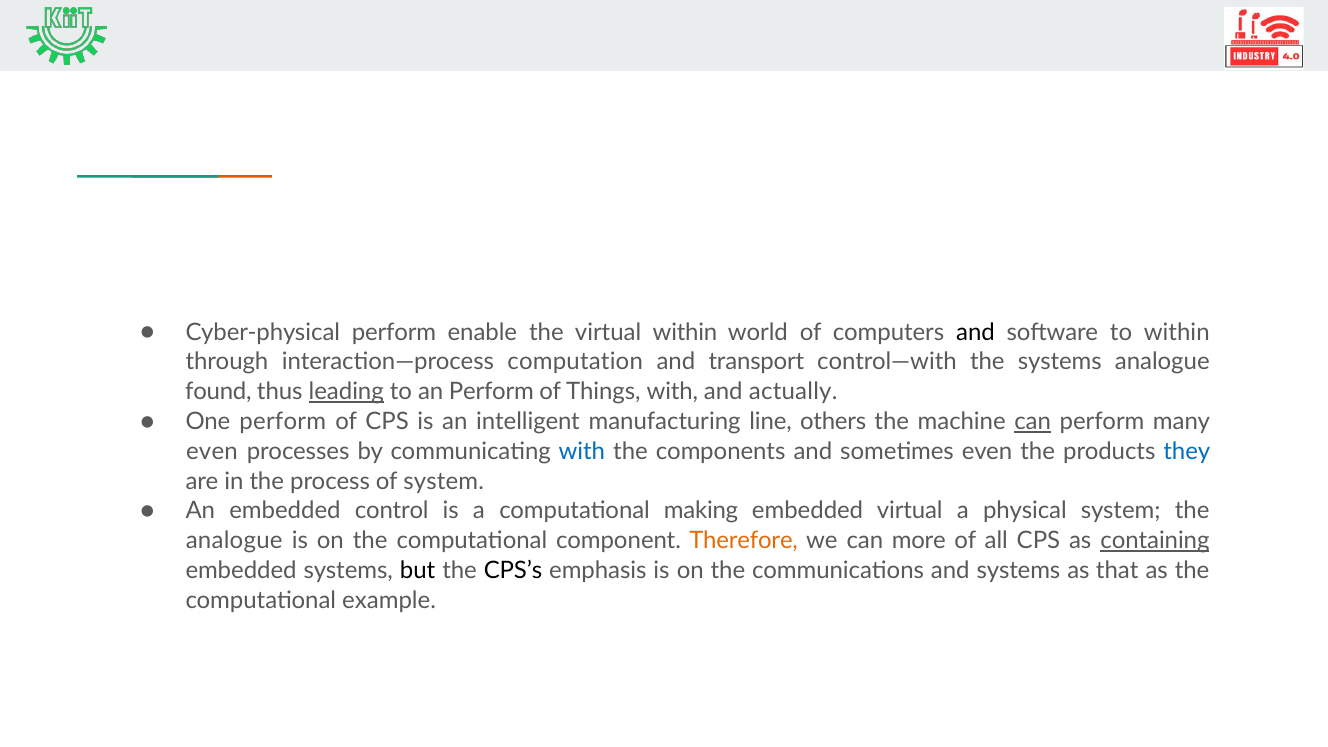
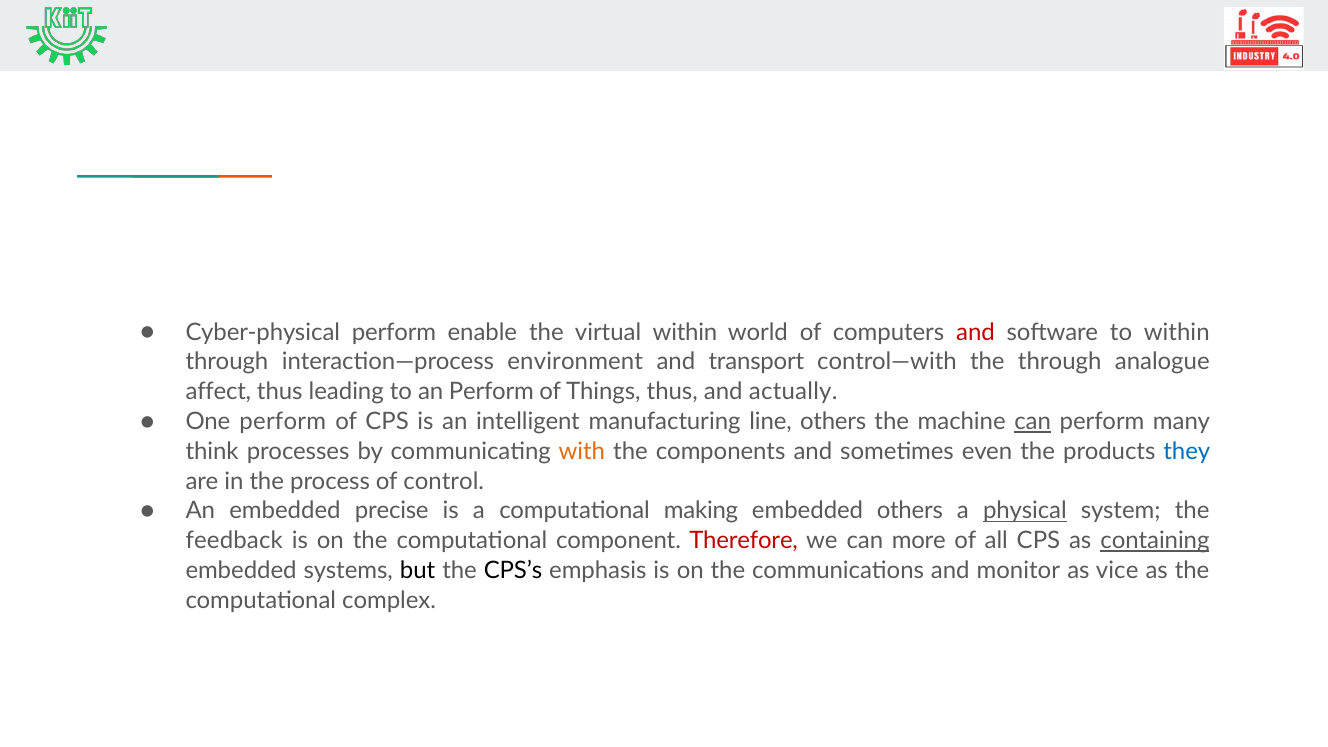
and at (976, 332) colour: black -> red
computation: computation -> environment
the systems: systems -> through
found: found -> affect
leading underline: present -> none
Things with: with -> thus
even at (212, 451): even -> think
with at (582, 451) colour: blue -> orange
of system: system -> control
control: control -> precise
embedded virtual: virtual -> others
physical underline: none -> present
analogue at (234, 541): analogue -> feedback
Therefore colour: orange -> red
and systems: systems -> monitor
that: that -> vice
example: example -> complex
